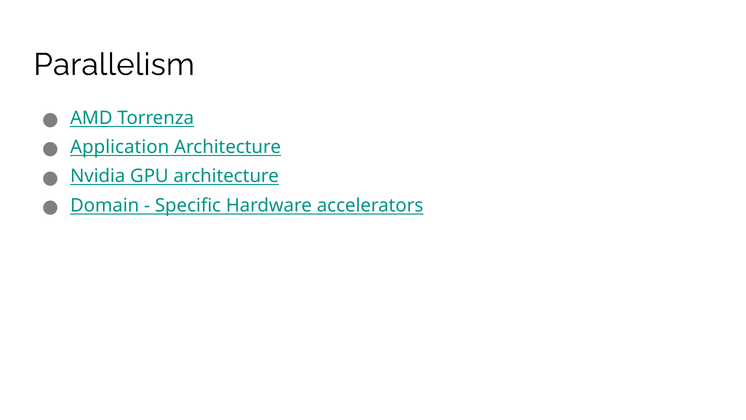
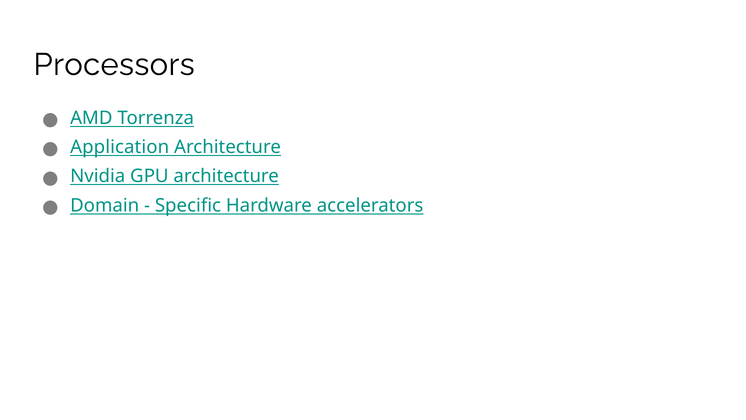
Parallelism: Parallelism -> Processors
